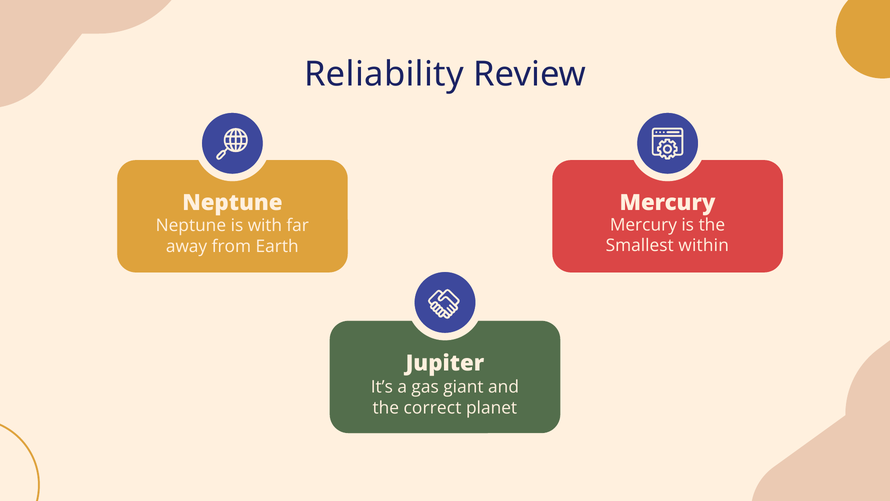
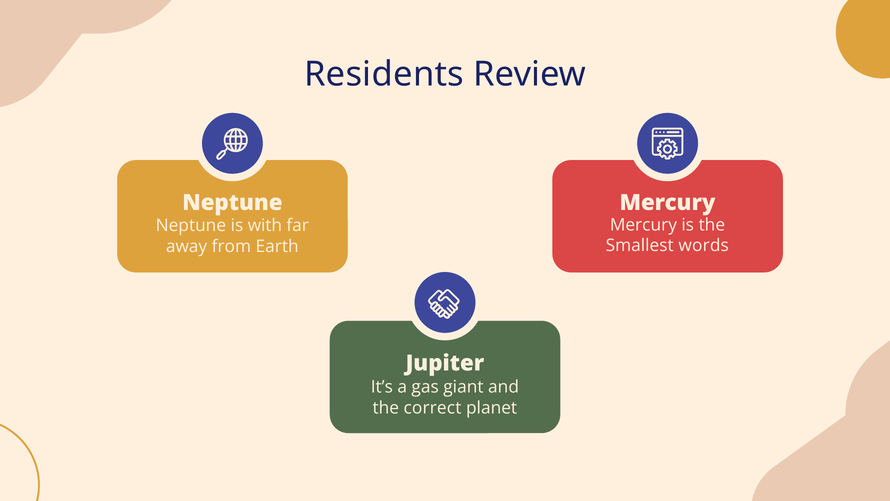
Reliability: Reliability -> Residents
within: within -> words
